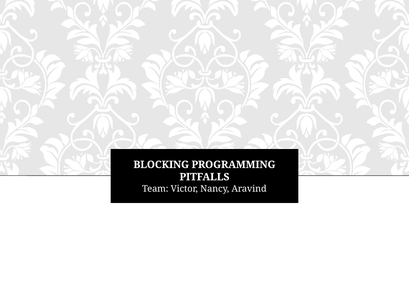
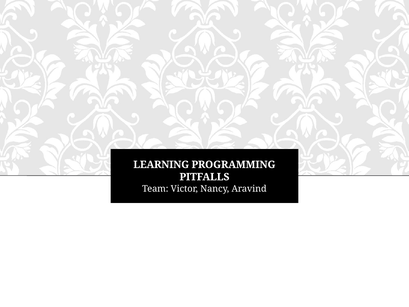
BLOCKING: BLOCKING -> LEARNING
